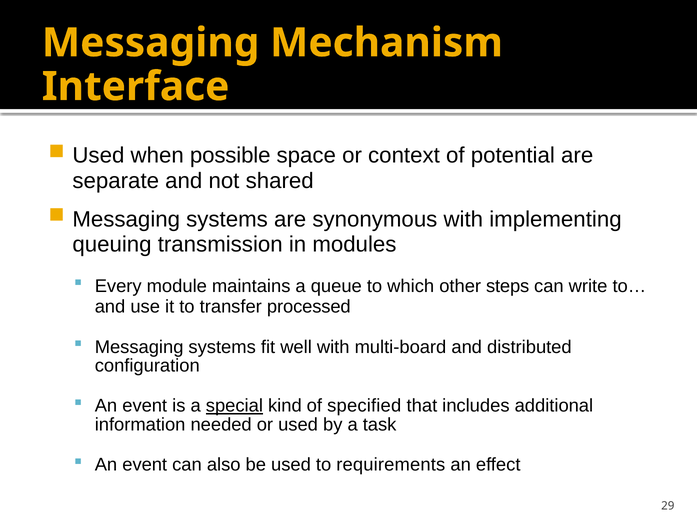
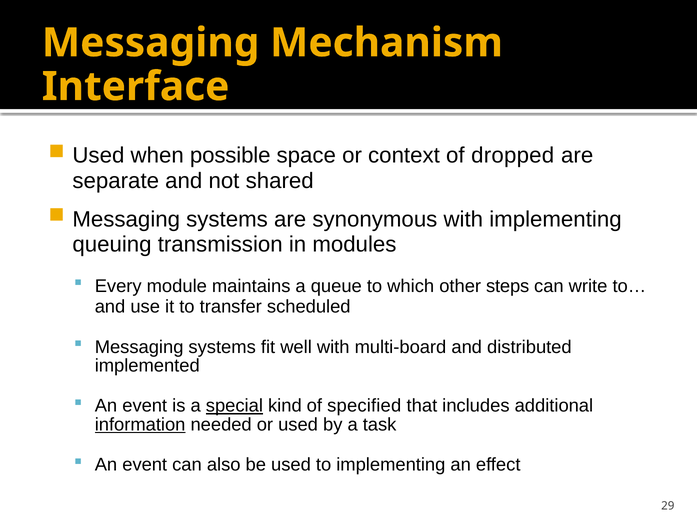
potential: potential -> dropped
processed: processed -> scheduled
configuration: configuration -> implemented
information underline: none -> present
to requirements: requirements -> implementing
